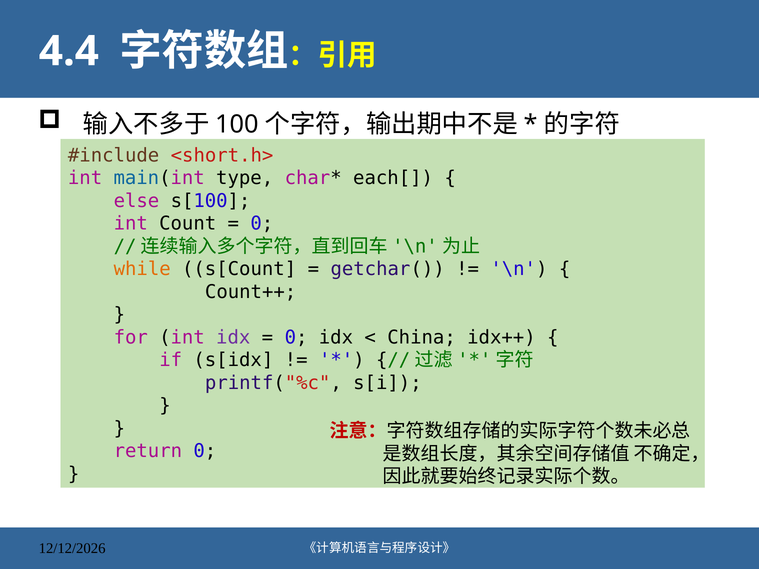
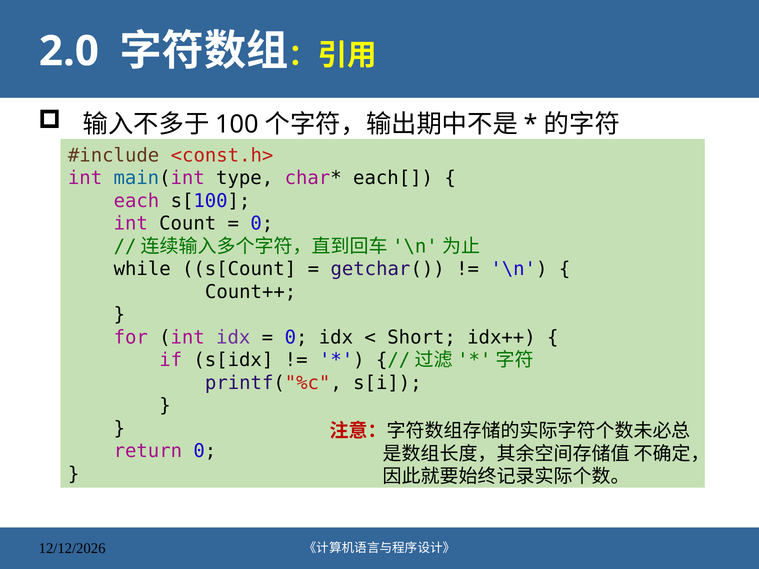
4.4: 4.4 -> 2.0
<short.h>: <short.h> -> <const.h>
else: else -> each
while colour: orange -> black
China: China -> Short
